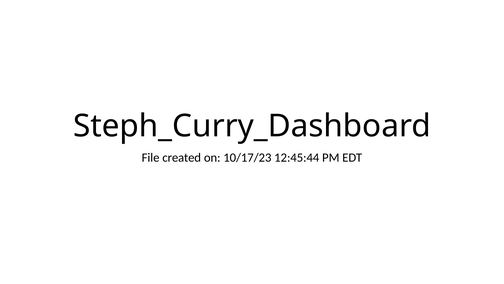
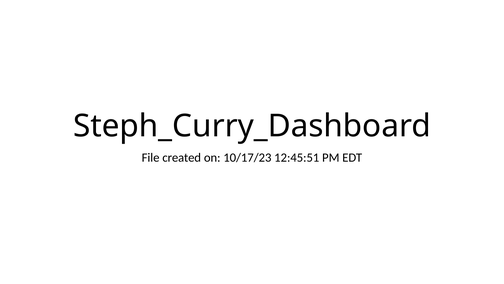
12:45:44: 12:45:44 -> 12:45:51
